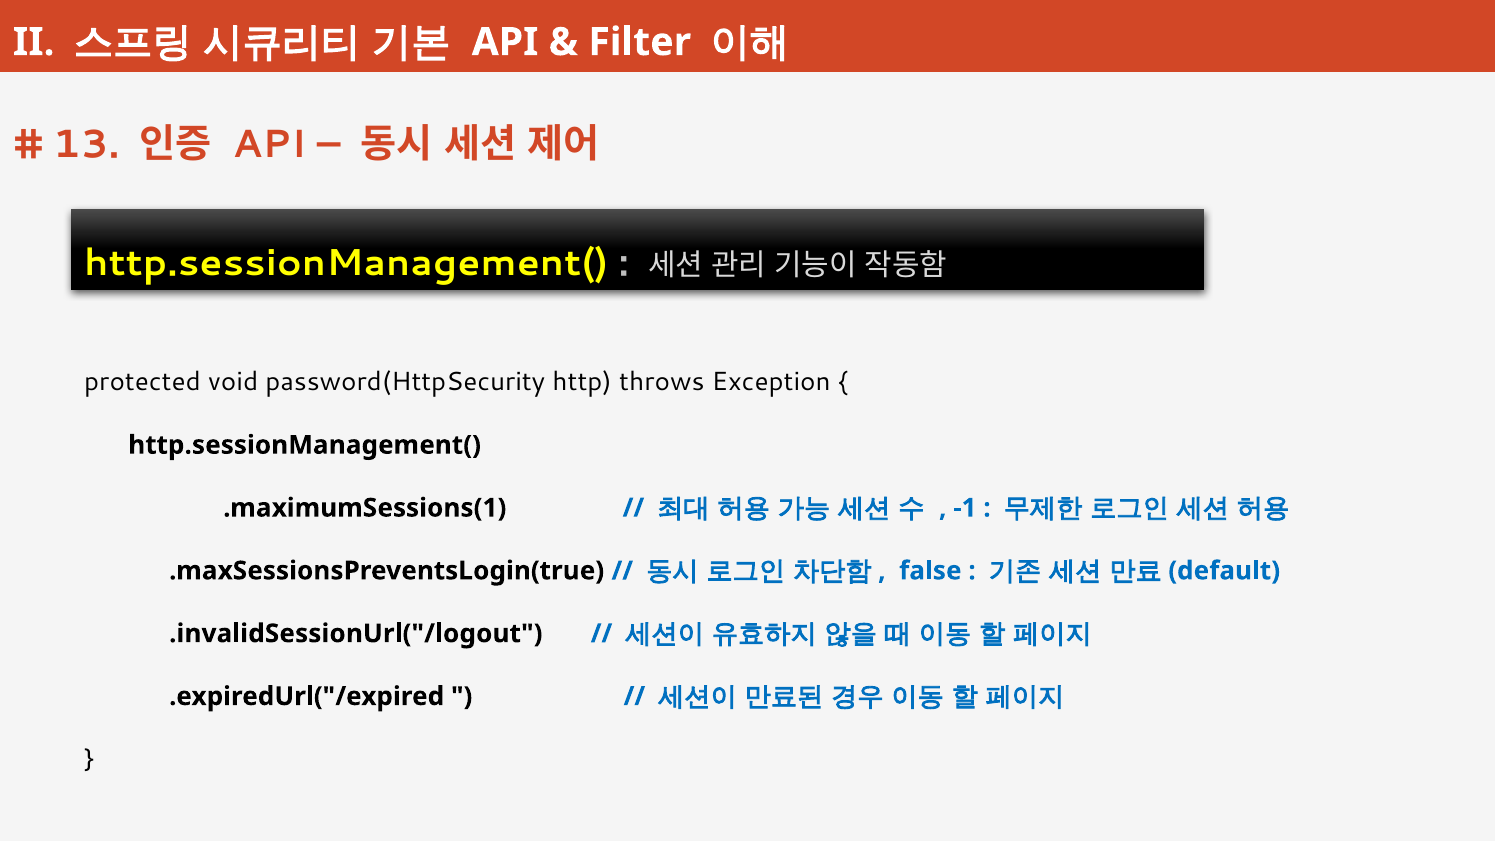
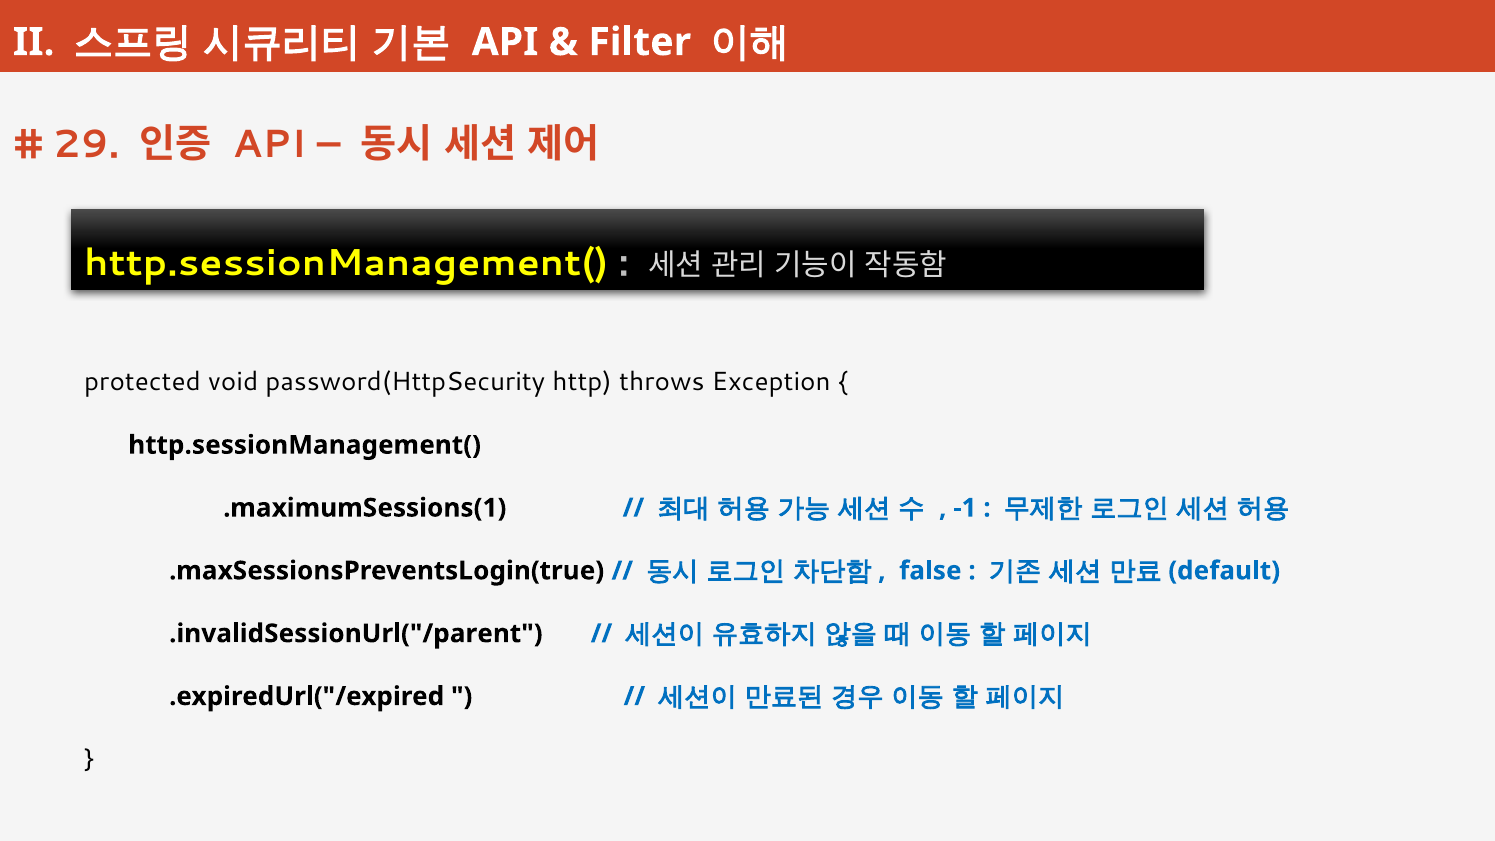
13: 13 -> 29
.invalidSessionUrl("/logout: .invalidSessionUrl("/logout -> .invalidSessionUrl("/parent
